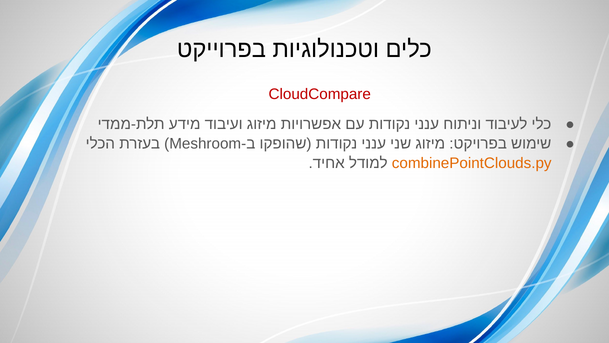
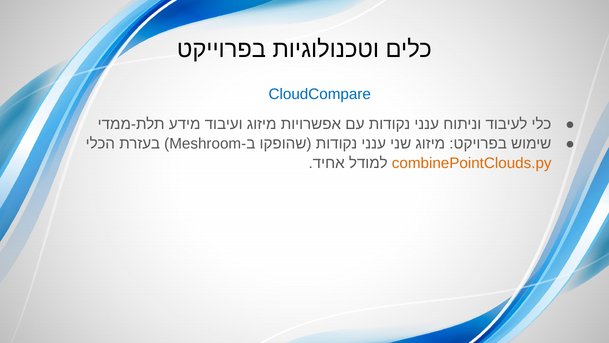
CloudCompare colour: red -> blue
